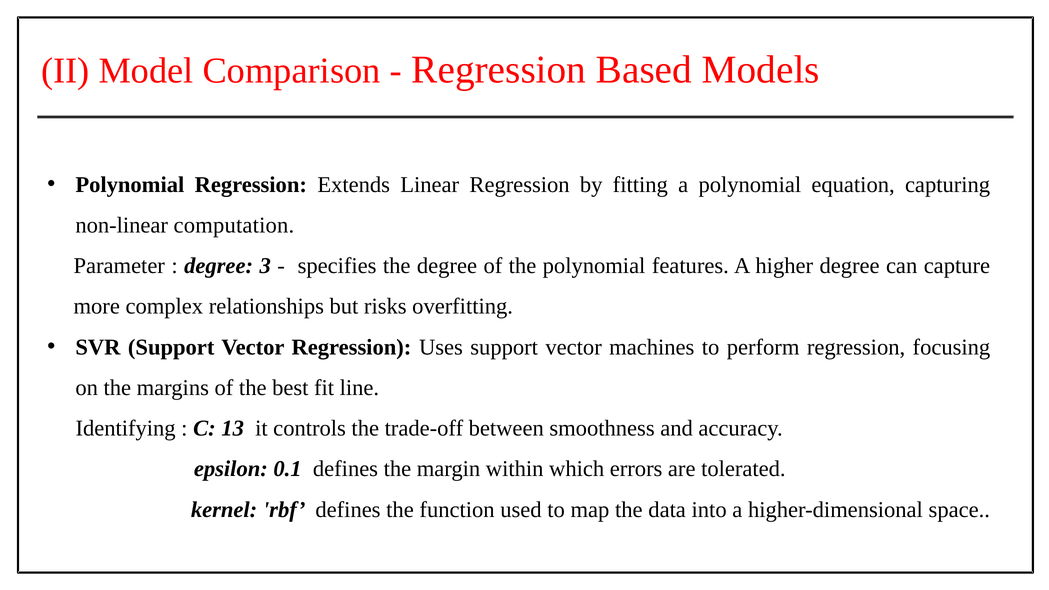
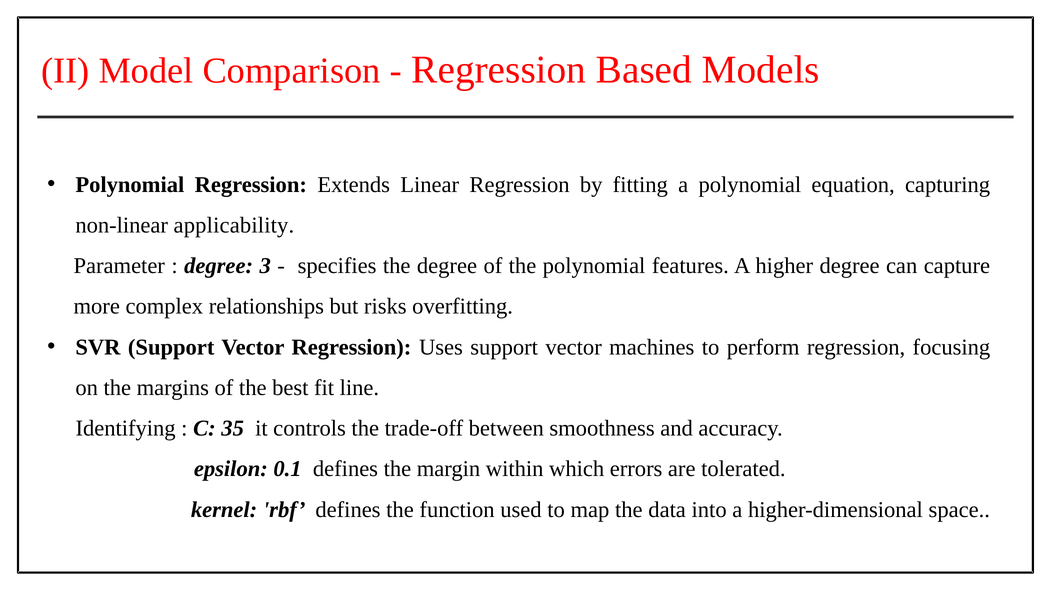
computation: computation -> applicability
13: 13 -> 35
